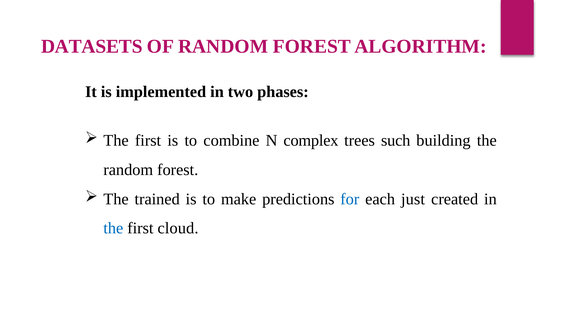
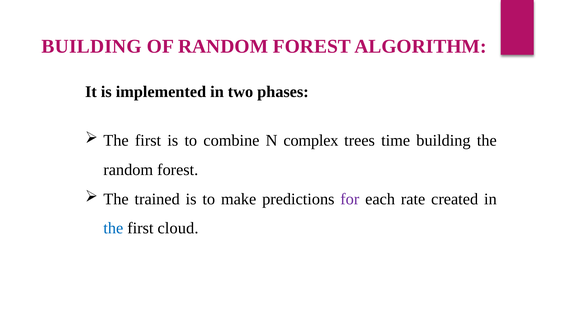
DATASETS at (92, 46): DATASETS -> BUILDING
such: such -> time
for colour: blue -> purple
just: just -> rate
